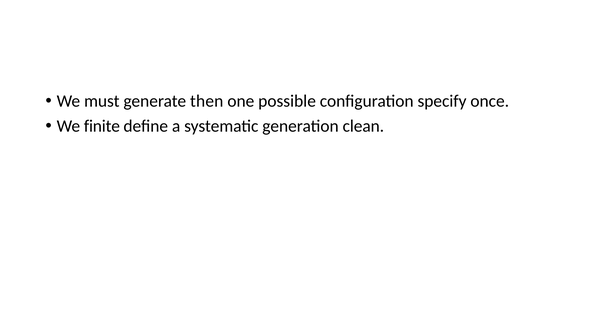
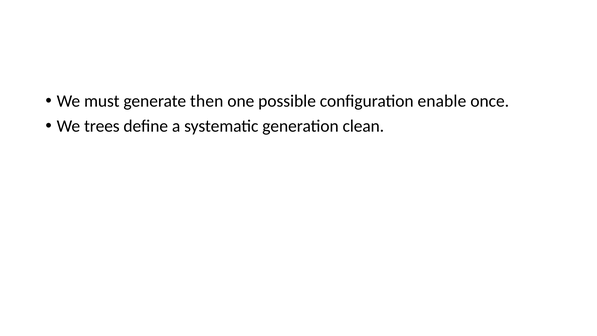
specify: specify -> enable
finite: finite -> trees
